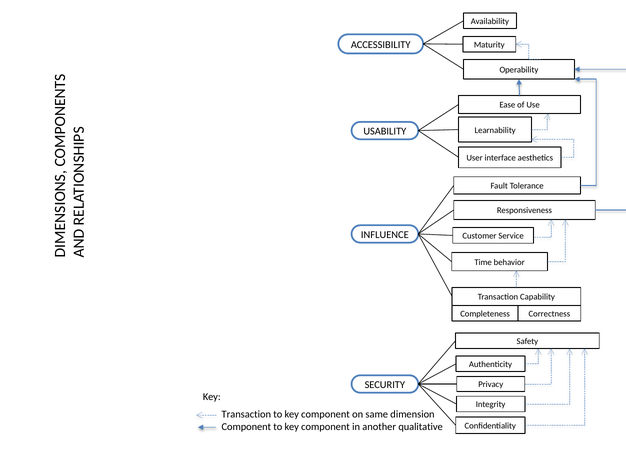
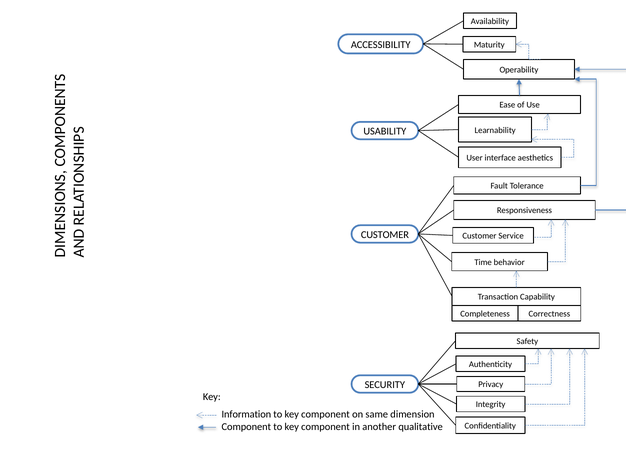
INFLUENCE at (385, 234): INFLUENCE -> CUSTOMER
Transaction at (246, 414): Transaction -> Information
